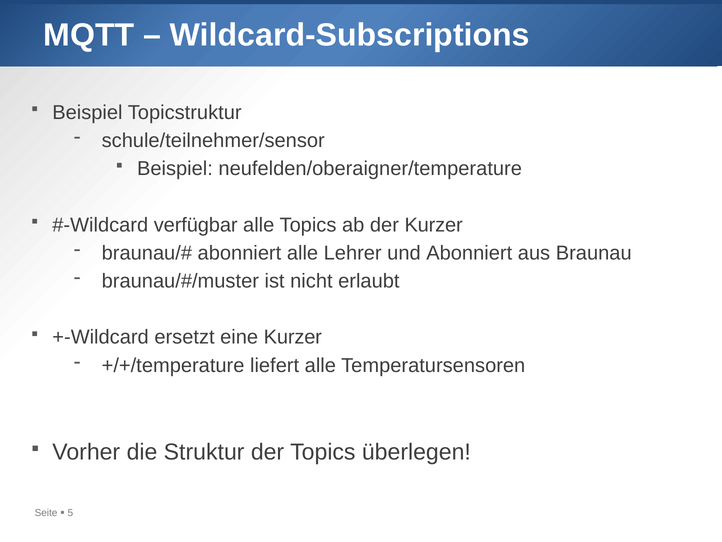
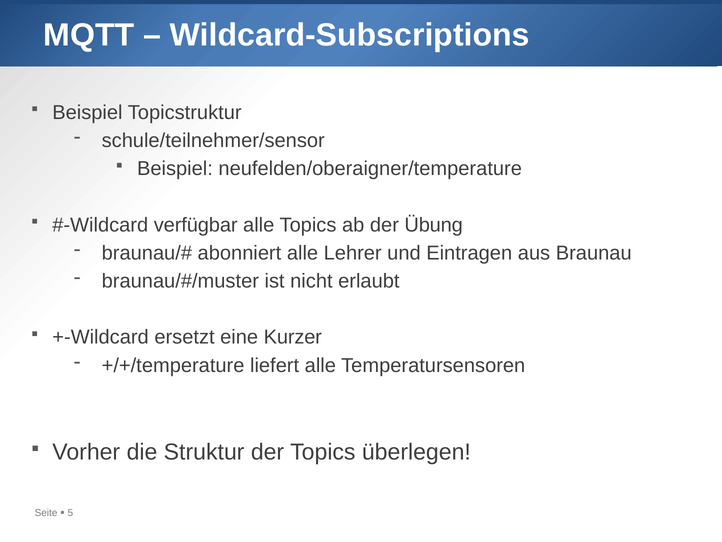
der Kurzer: Kurzer -> Übung
und Abonniert: Abonniert -> Eintragen
